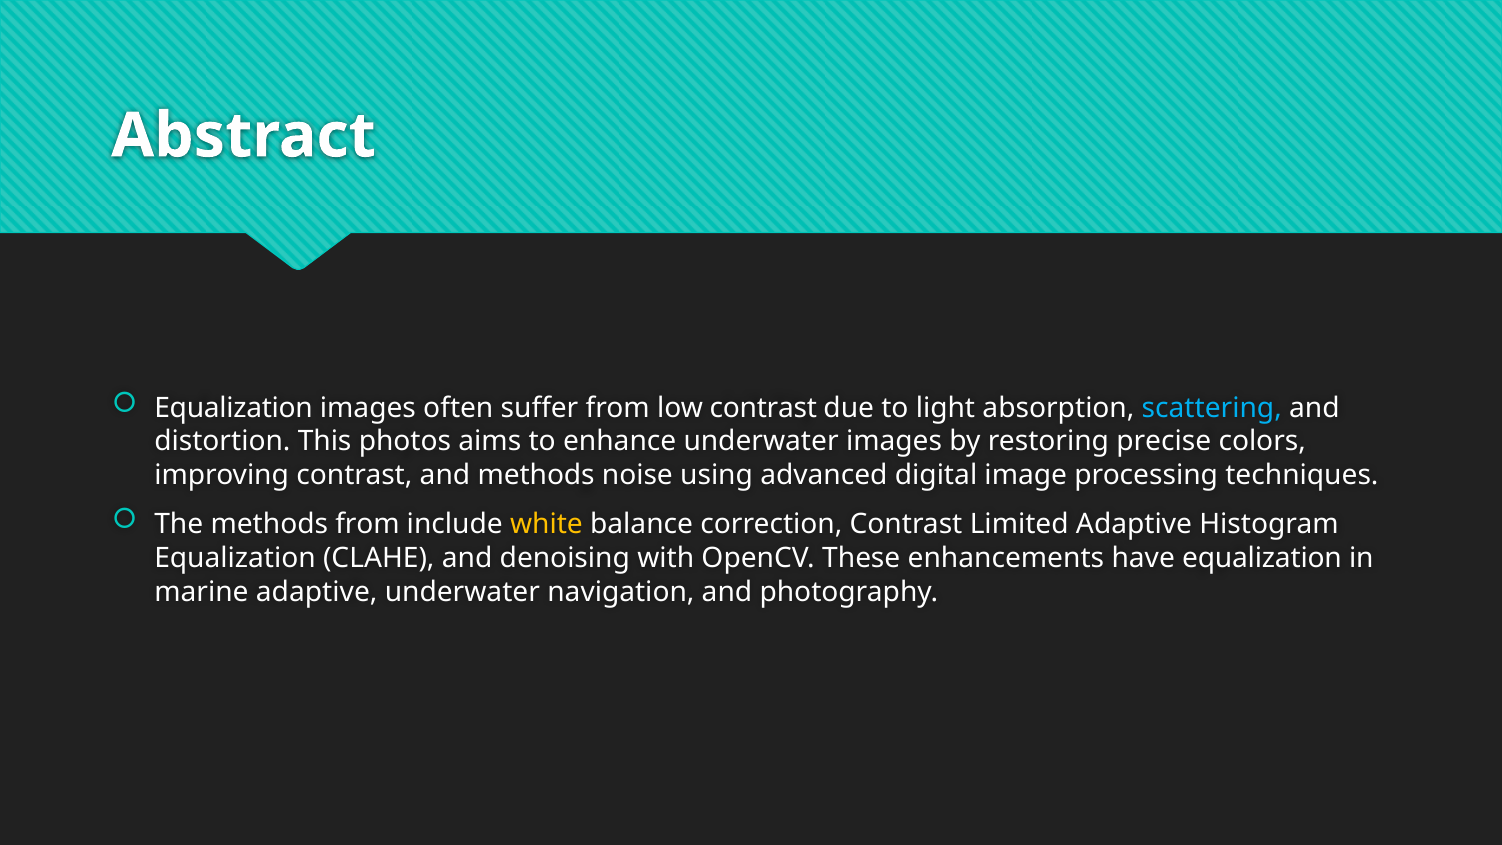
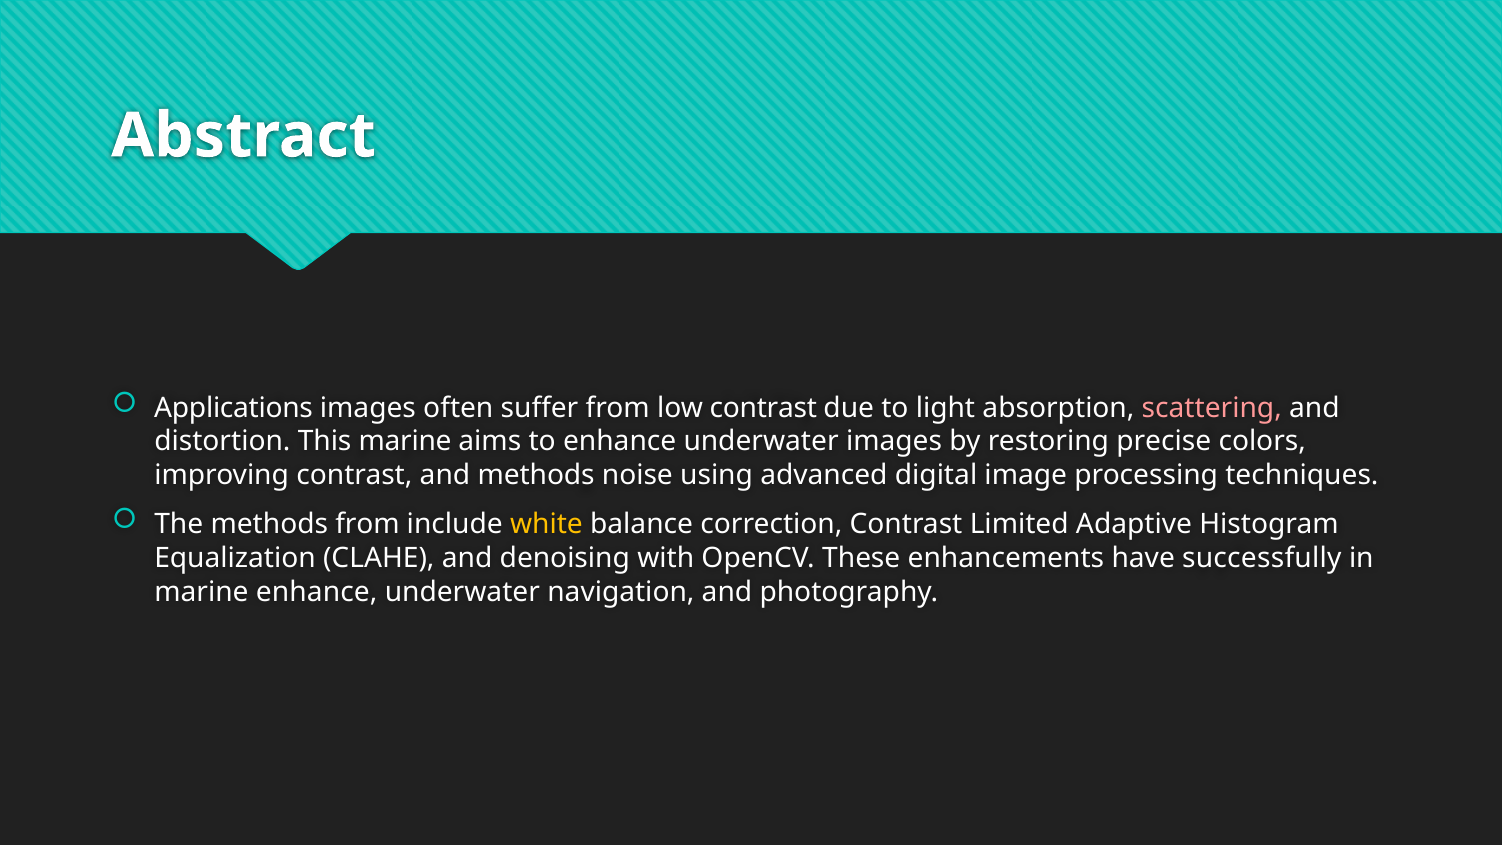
Equalization at (234, 408): Equalization -> Applications
scattering colour: light blue -> pink
This photos: photos -> marine
have equalization: equalization -> successfully
marine adaptive: adaptive -> enhance
